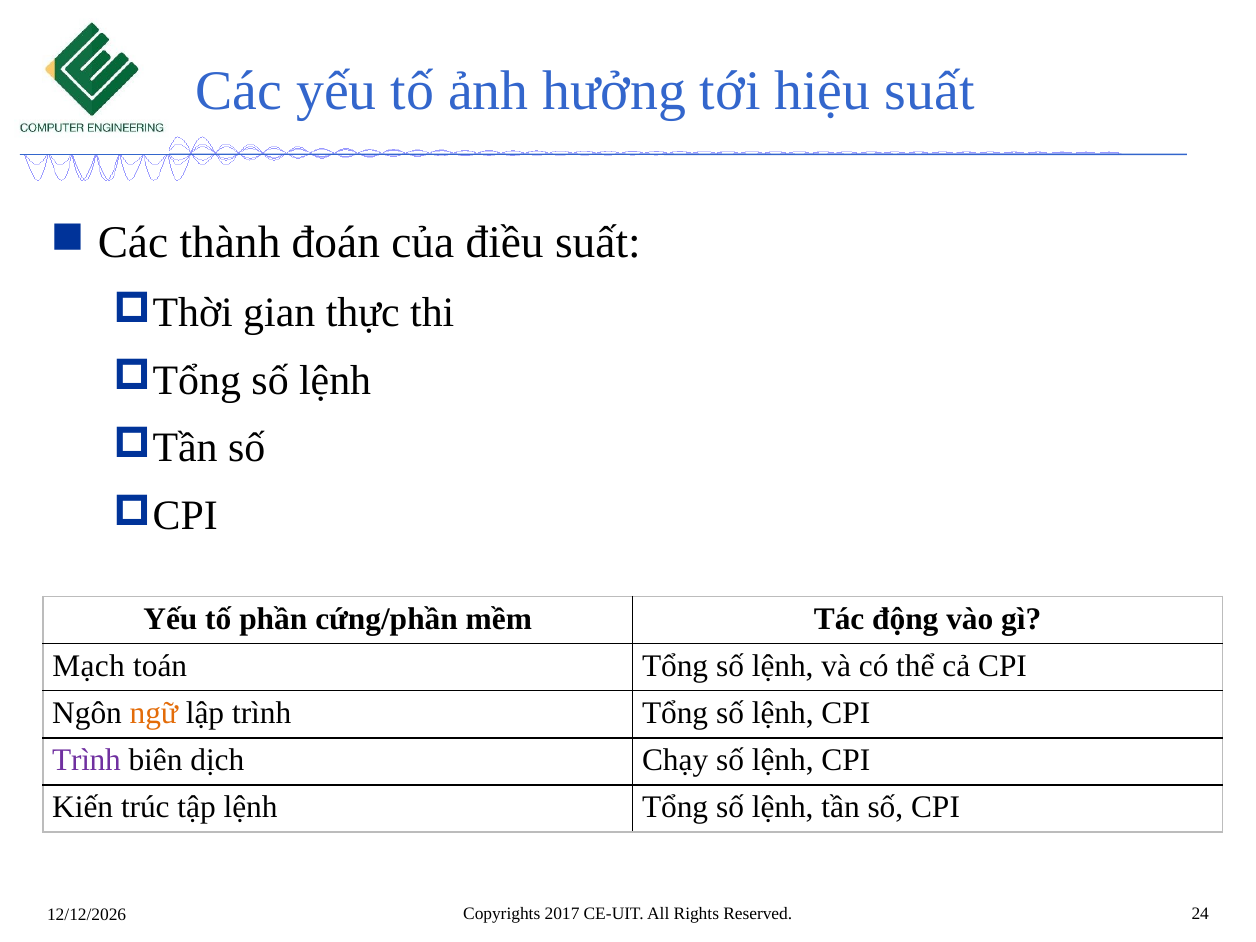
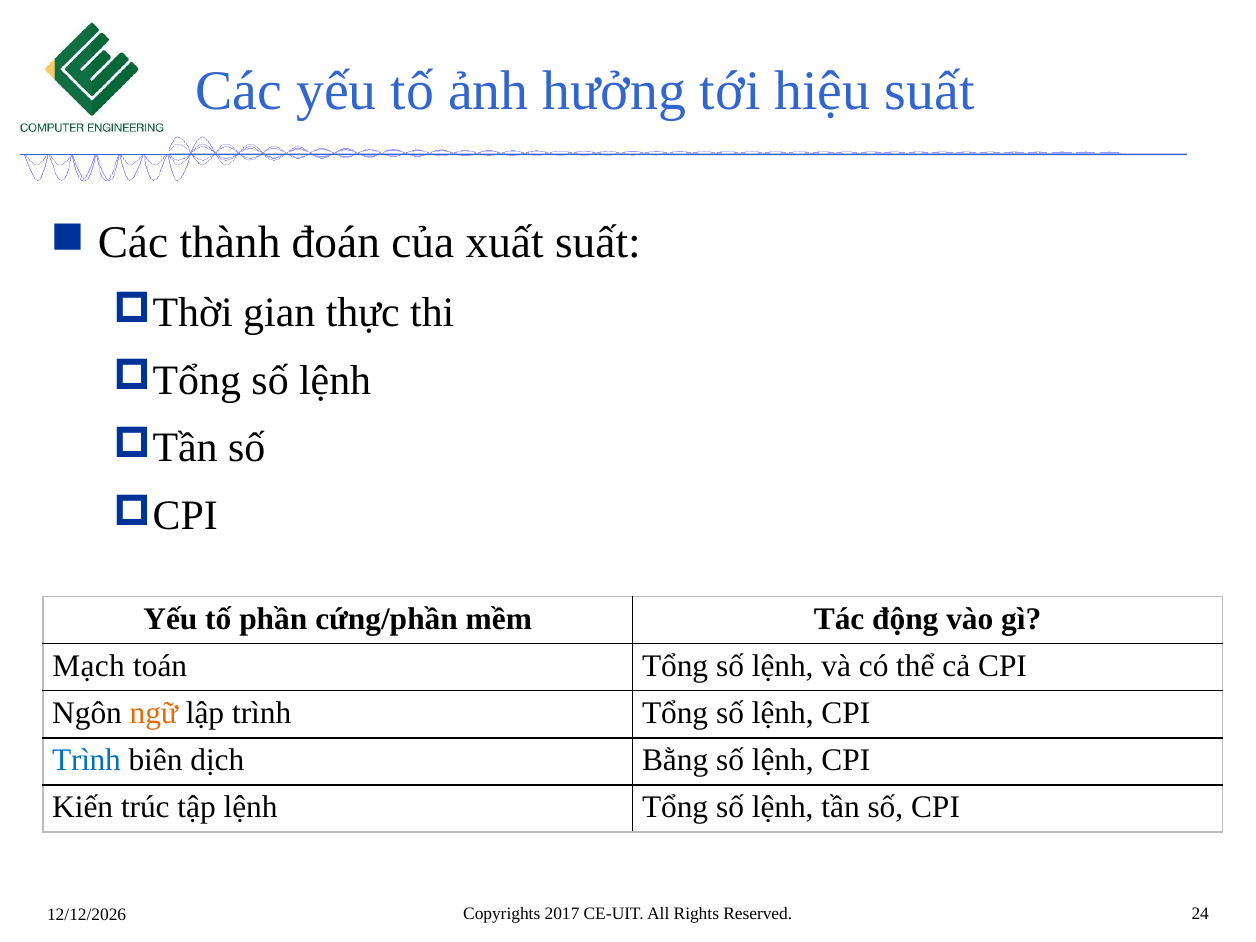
điều: điều -> xuất
Trình at (87, 760) colour: purple -> blue
Chạy: Chạy -> Bằng
